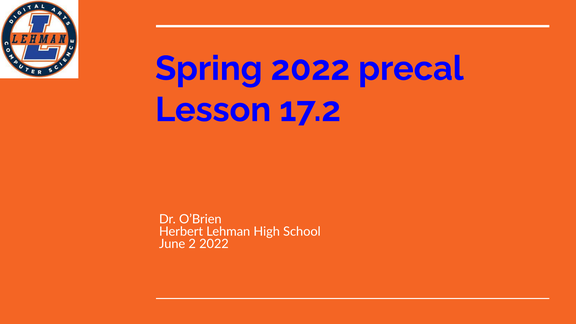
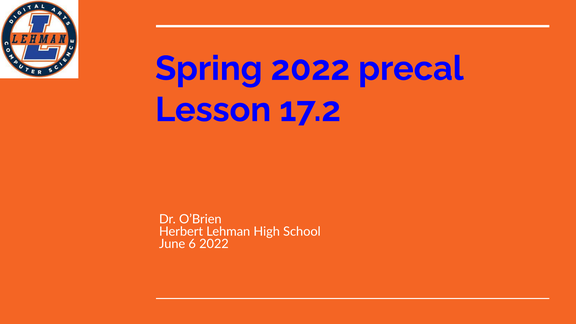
2: 2 -> 6
